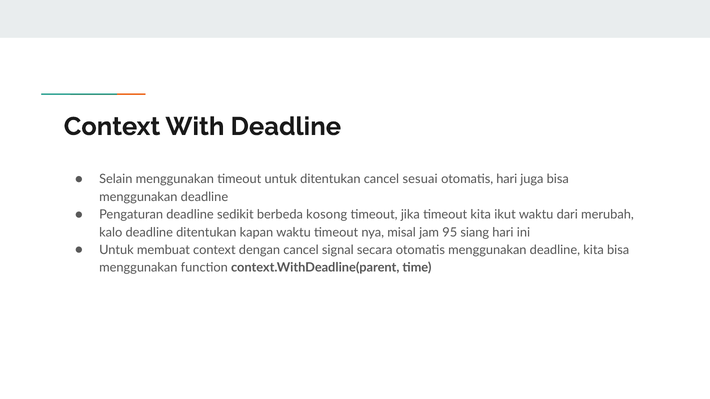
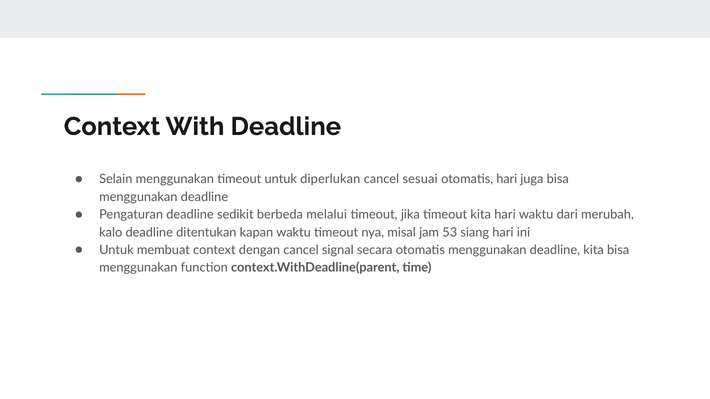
untuk ditentukan: ditentukan -> diperlukan
kosong: kosong -> melalui
kita ikut: ikut -> hari
95: 95 -> 53
